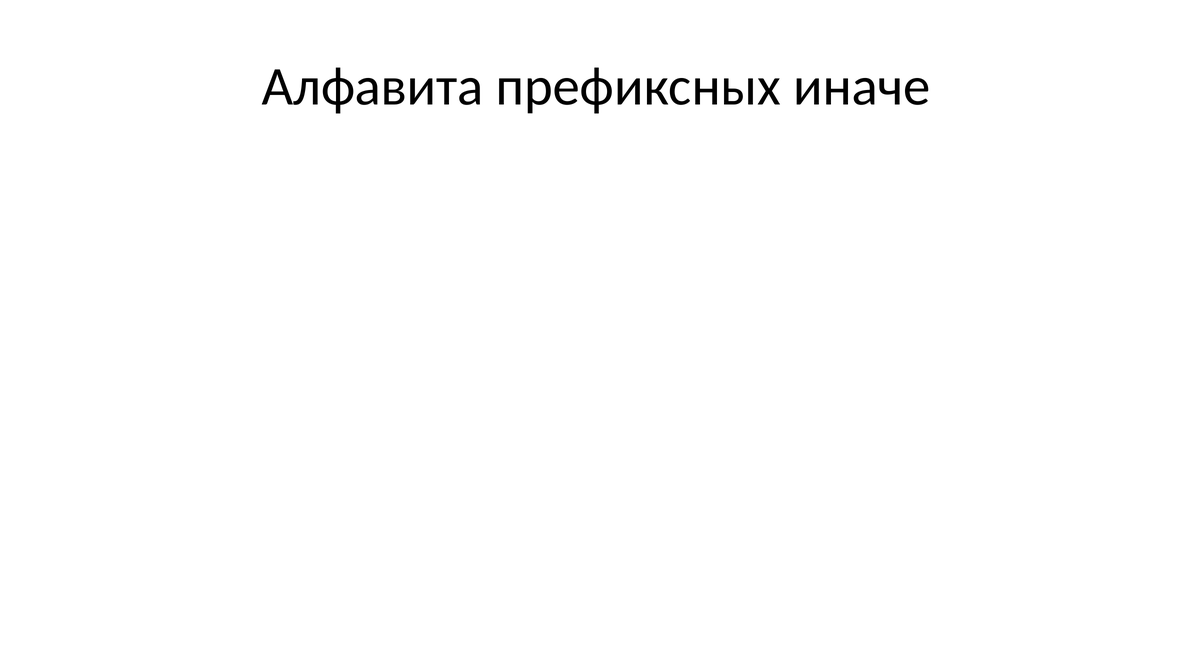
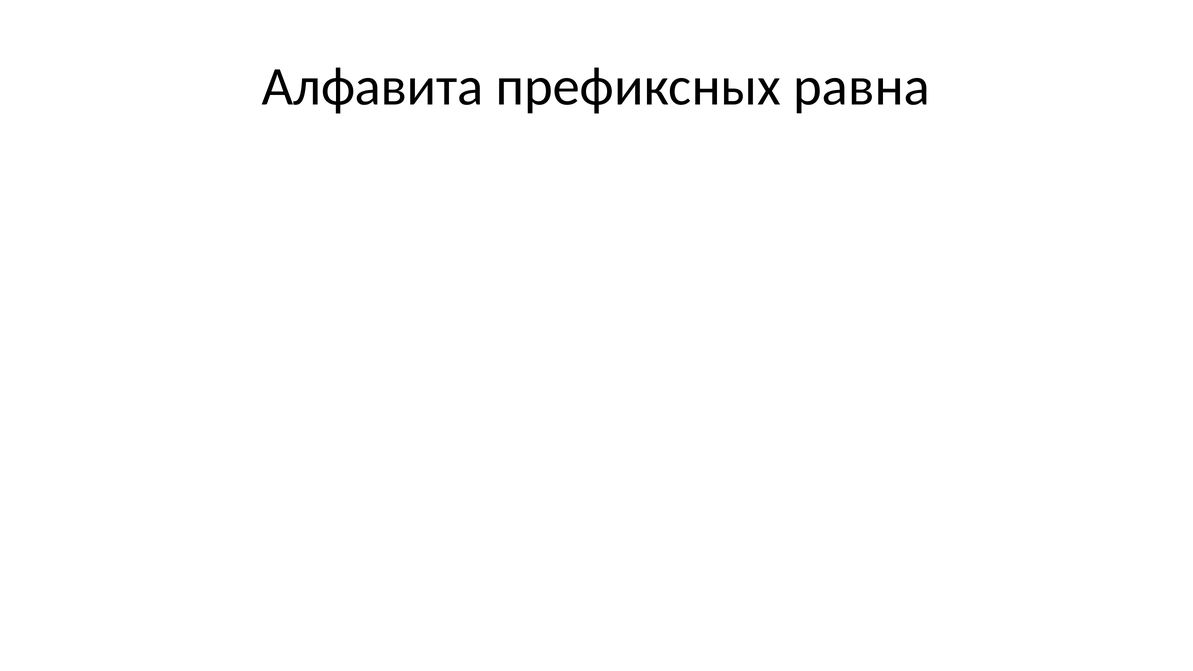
иначе: иначе -> равна
